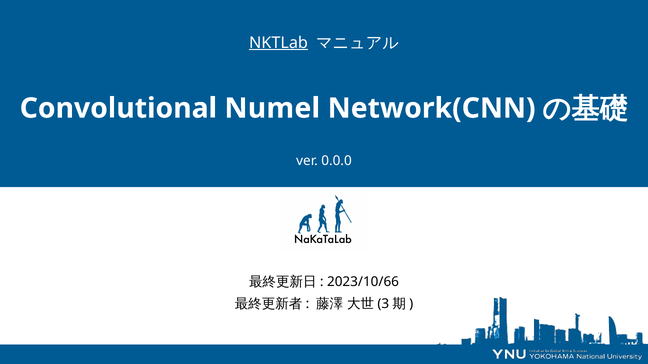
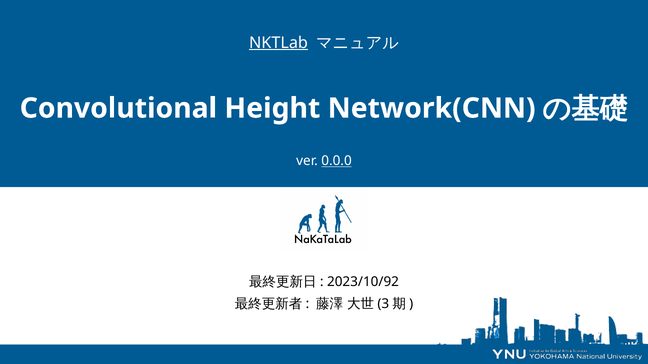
Numel: Numel -> Height
0.0.0 underline: none -> present
2023/10/66: 2023/10/66 -> 2023/10/92
